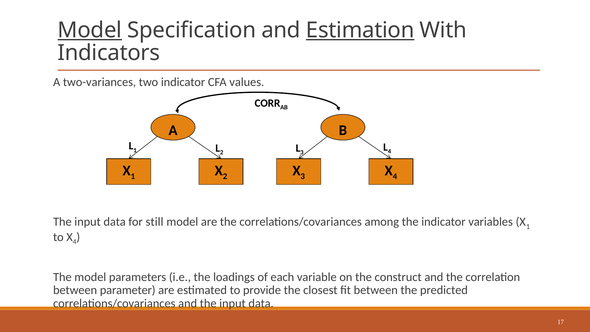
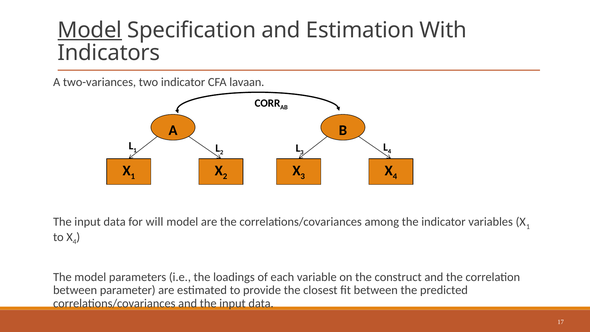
Estimation underline: present -> none
values: values -> lavaan
still: still -> will
